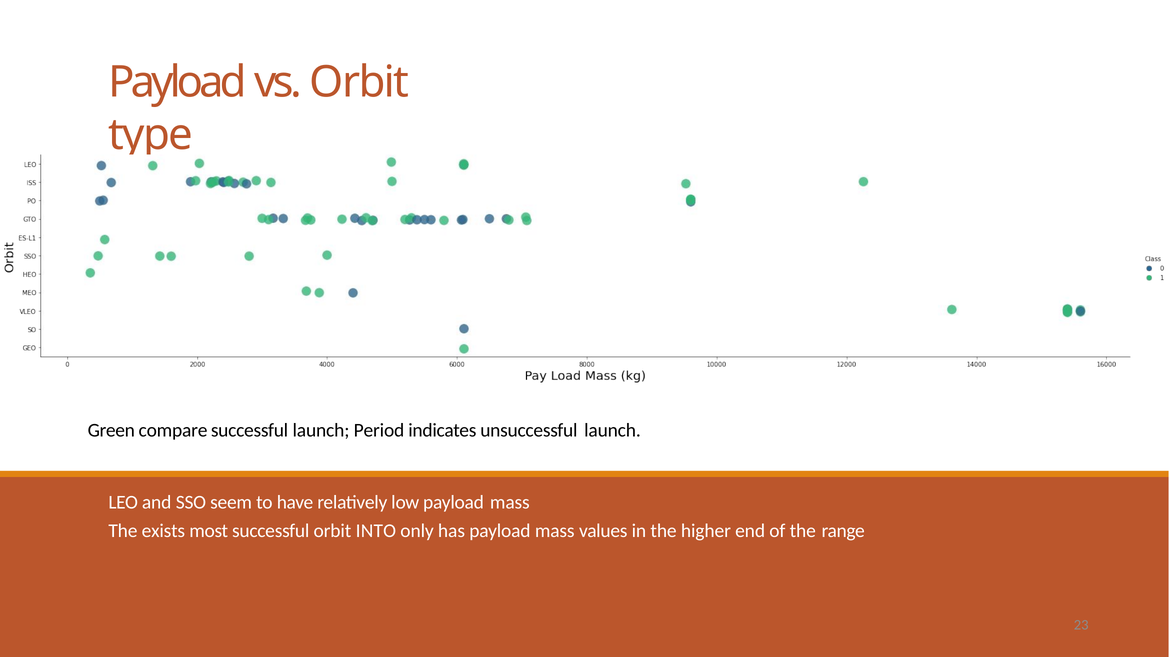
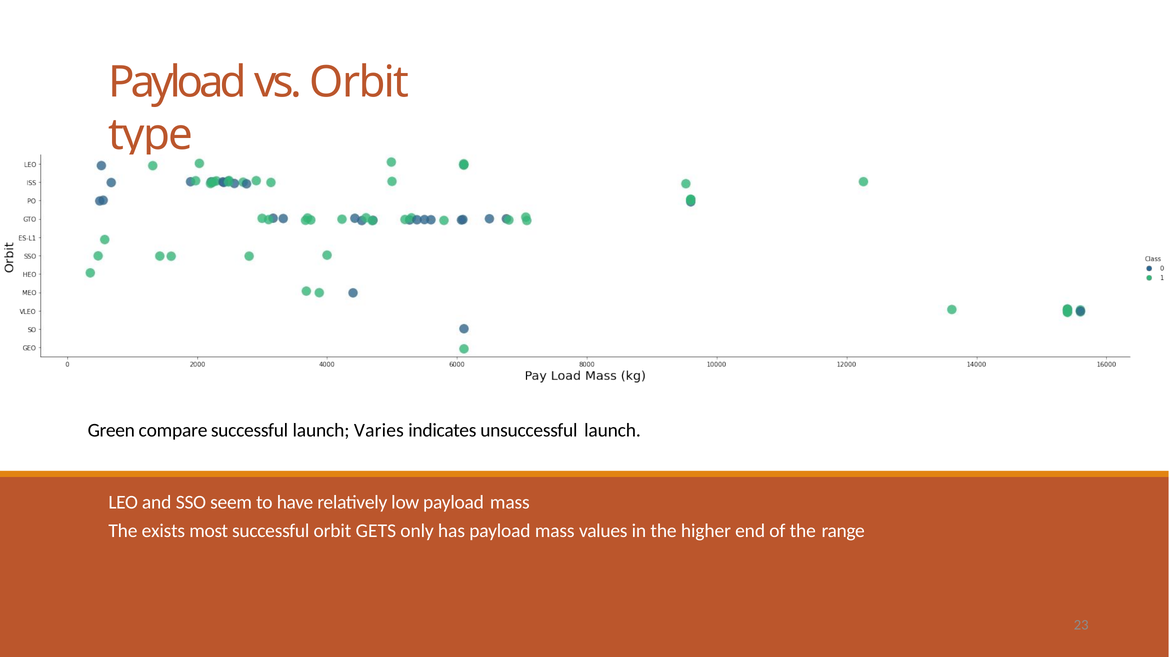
Period: Period -> Varies
INTO: INTO -> GETS
